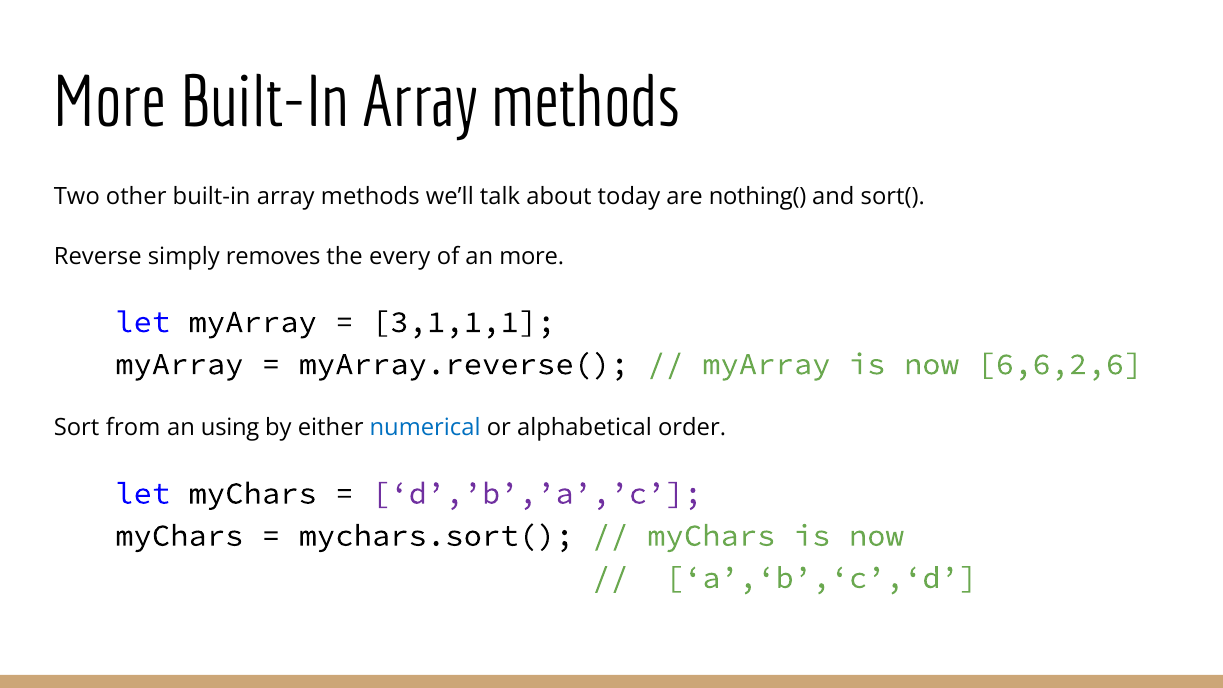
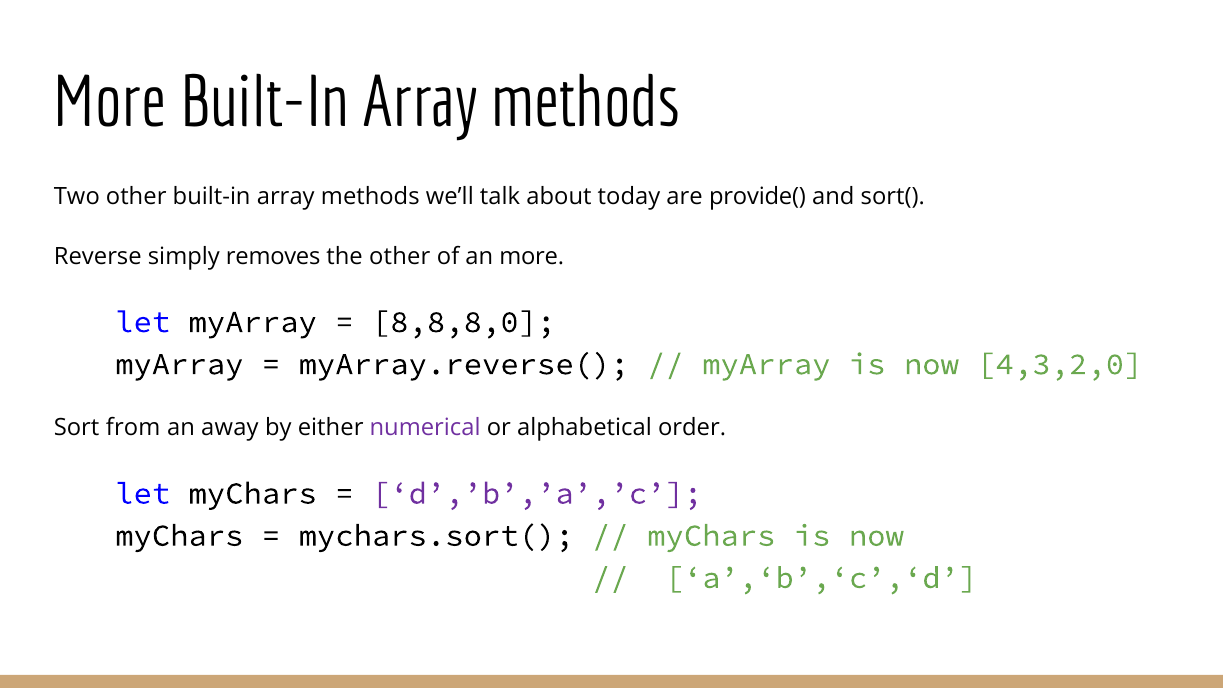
nothing(: nothing( -> provide(
the every: every -> other
3,1,1,1: 3,1,1,1 -> 8,8,8,0
6,6,2,6: 6,6,2,6 -> 4,3,2,0
using: using -> away
numerical colour: blue -> purple
